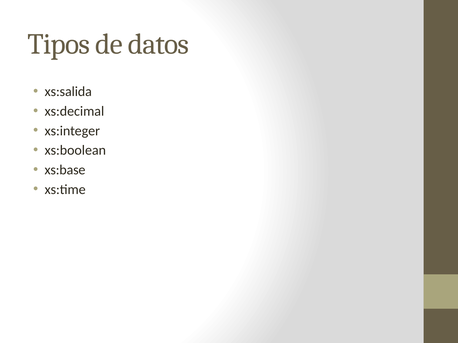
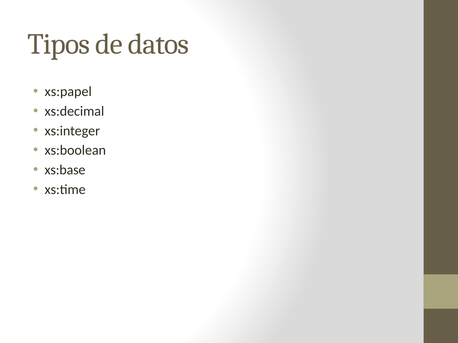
xs:salida: xs:salida -> xs:papel
